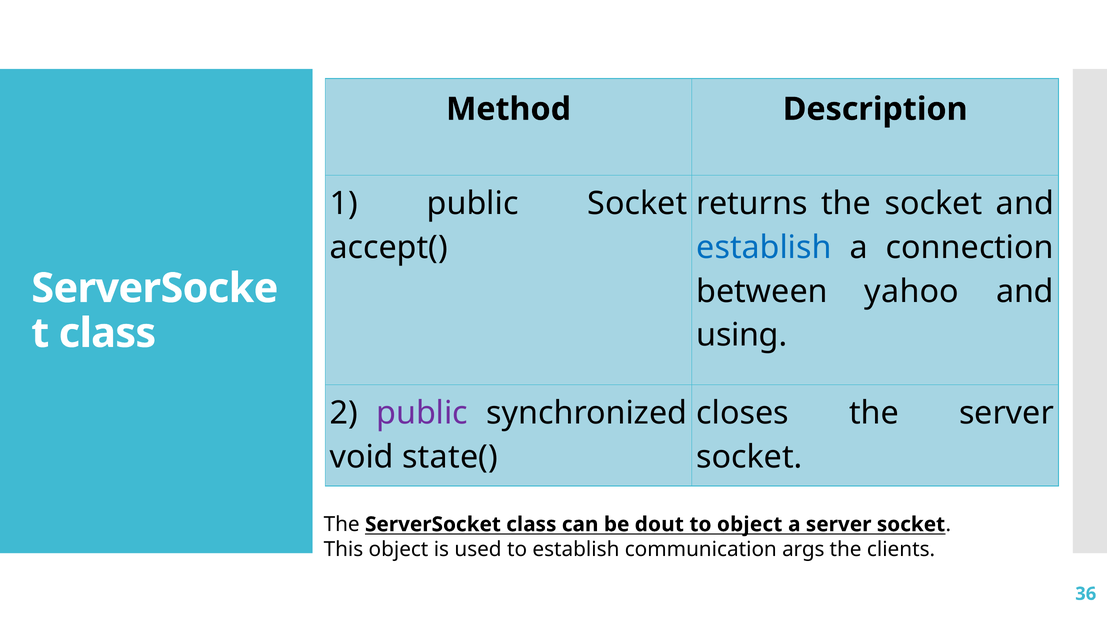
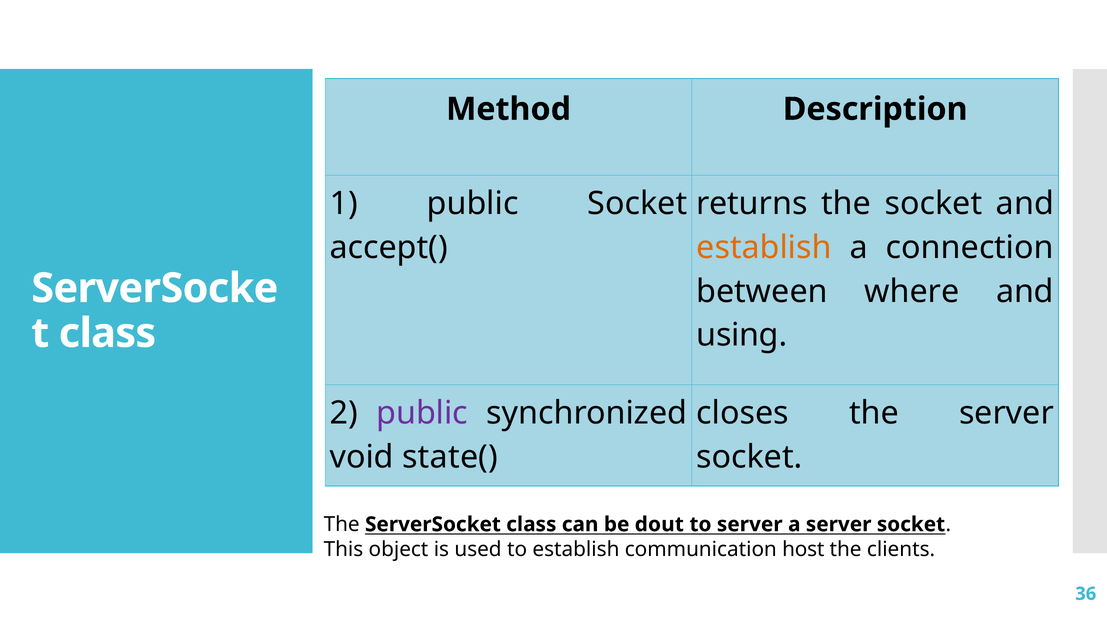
establish at (764, 247) colour: blue -> orange
yahoo: yahoo -> where
to object: object -> server
args: args -> host
